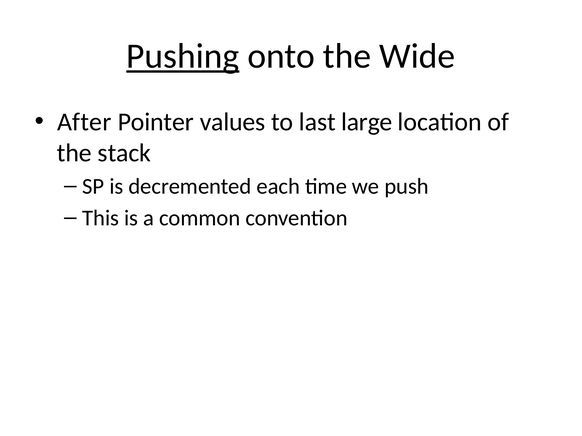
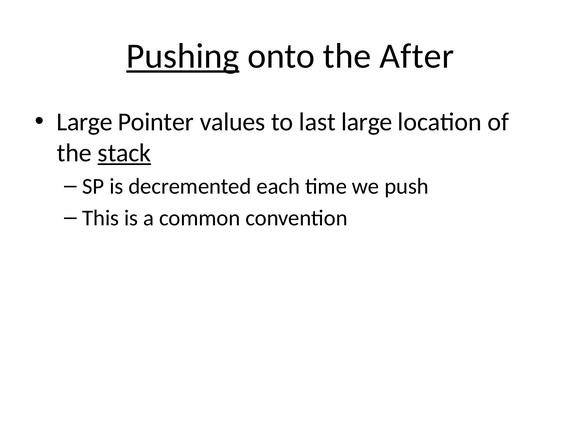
Wide: Wide -> After
After at (84, 122): After -> Large
stack underline: none -> present
